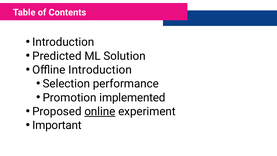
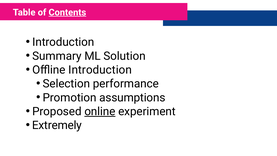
Contents underline: none -> present
Predicted: Predicted -> Summary
implemented: implemented -> assumptions
Important: Important -> Extremely
